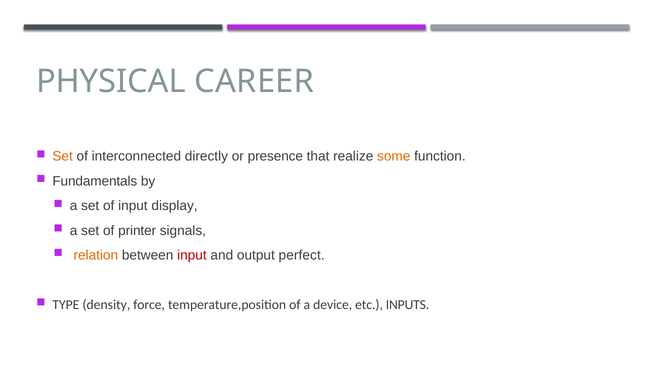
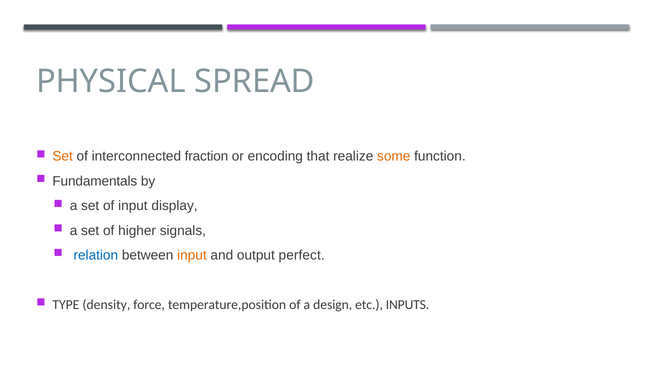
CAREER: CAREER -> SPREAD
directly: directly -> fraction
presence: presence -> encoding
printer: printer -> higher
relation colour: orange -> blue
input at (192, 256) colour: red -> orange
device: device -> design
